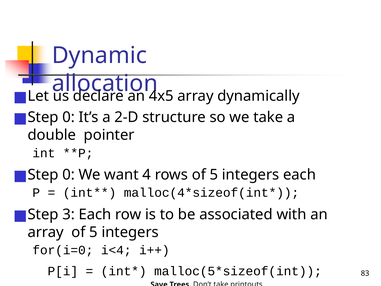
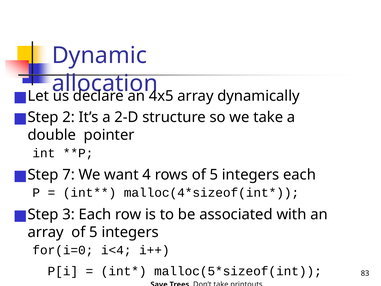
0 at (69, 117): 0 -> 2
0 at (69, 175): 0 -> 7
